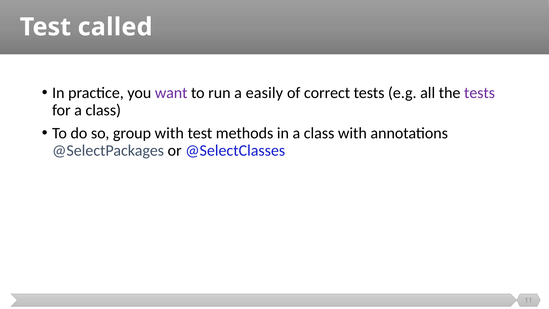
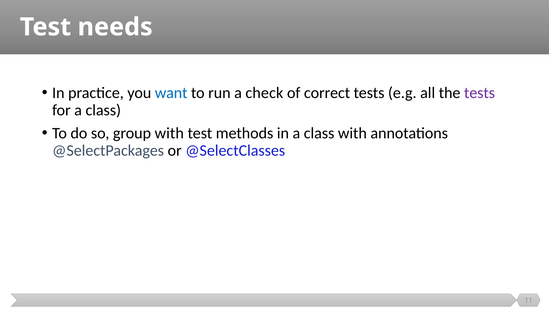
called: called -> needs
want colour: purple -> blue
easily: easily -> check
